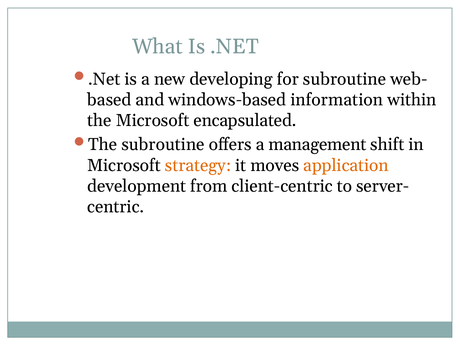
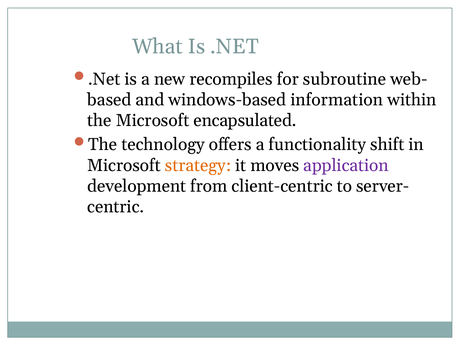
developing: developing -> recompiles
The subroutine: subroutine -> technology
management: management -> functionality
application colour: orange -> purple
